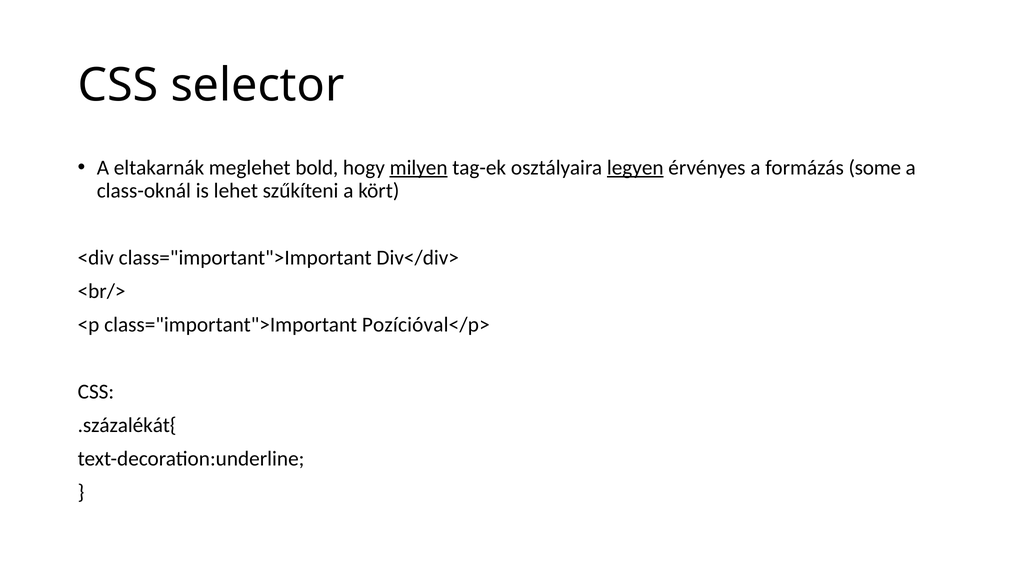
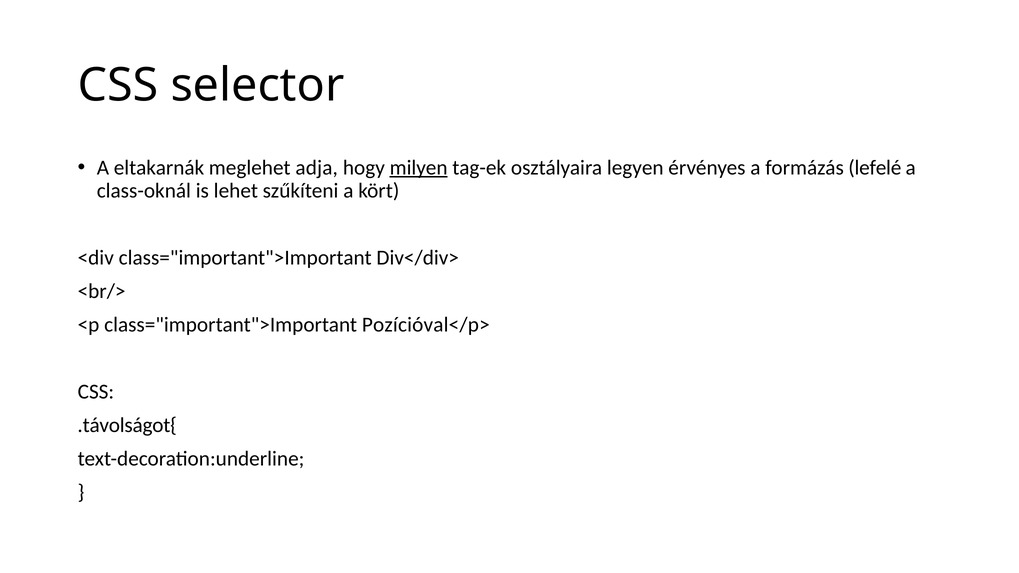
bold: bold -> adja
legyen underline: present -> none
some: some -> lefelé
.százalékát{: .százalékát{ -> .távolságot{
